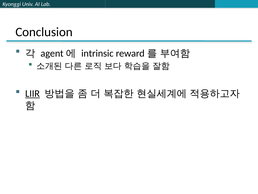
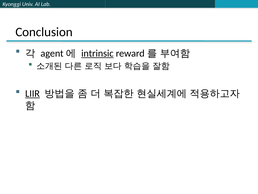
intrinsic underline: none -> present
